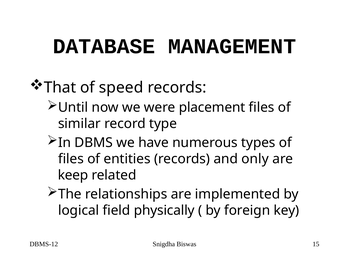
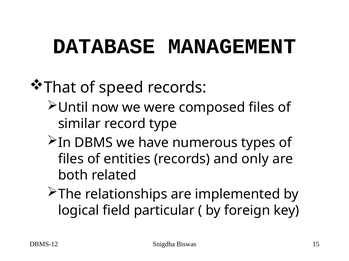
placement: placement -> composed
keep: keep -> both
physically: physically -> particular
